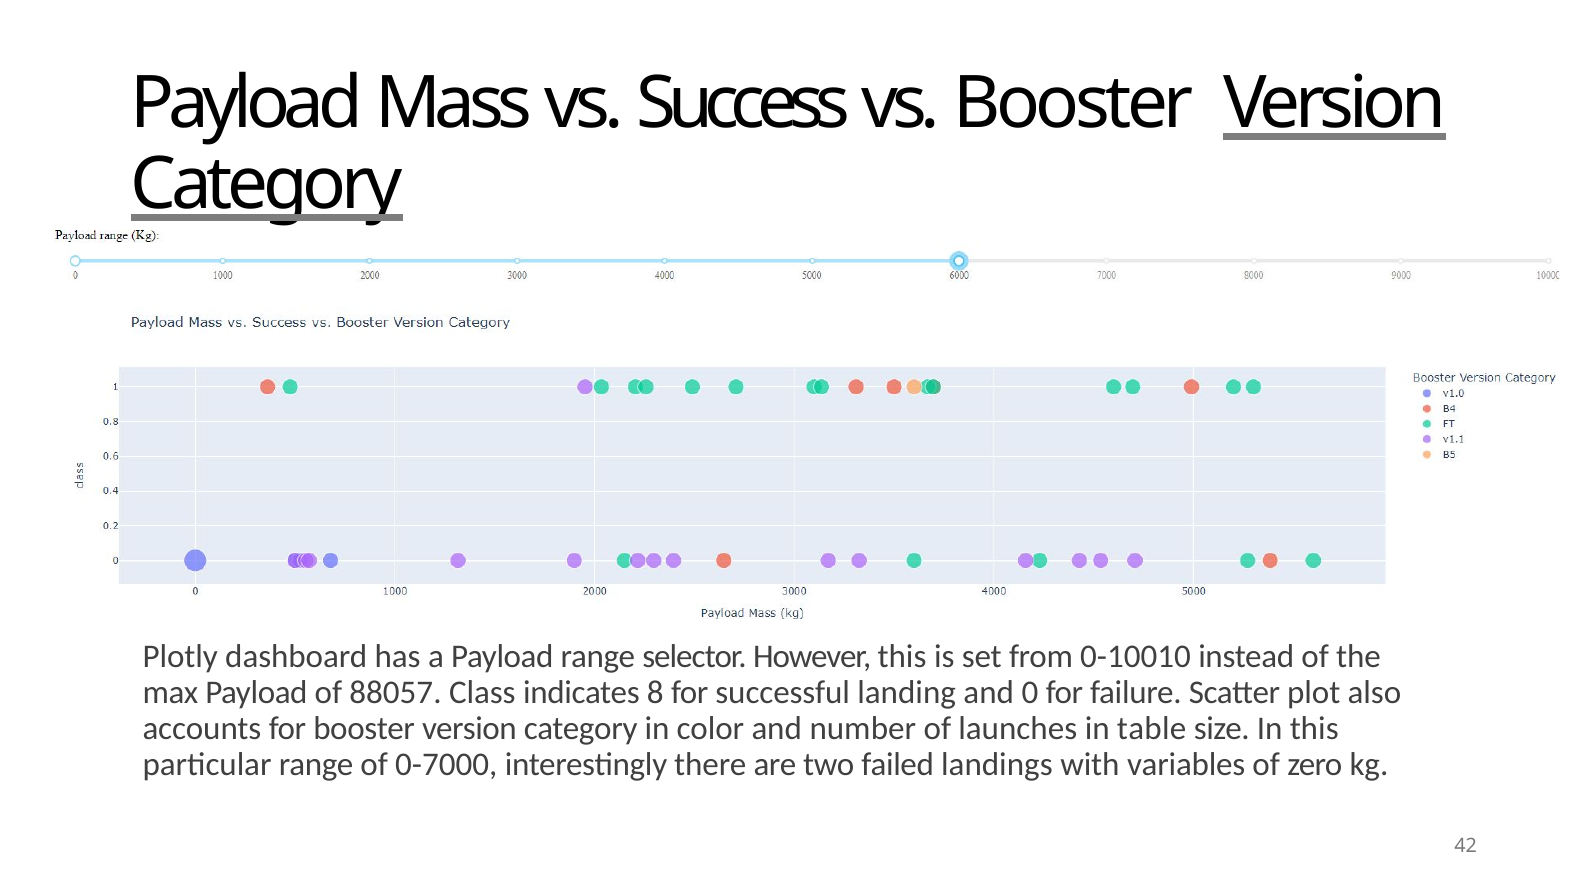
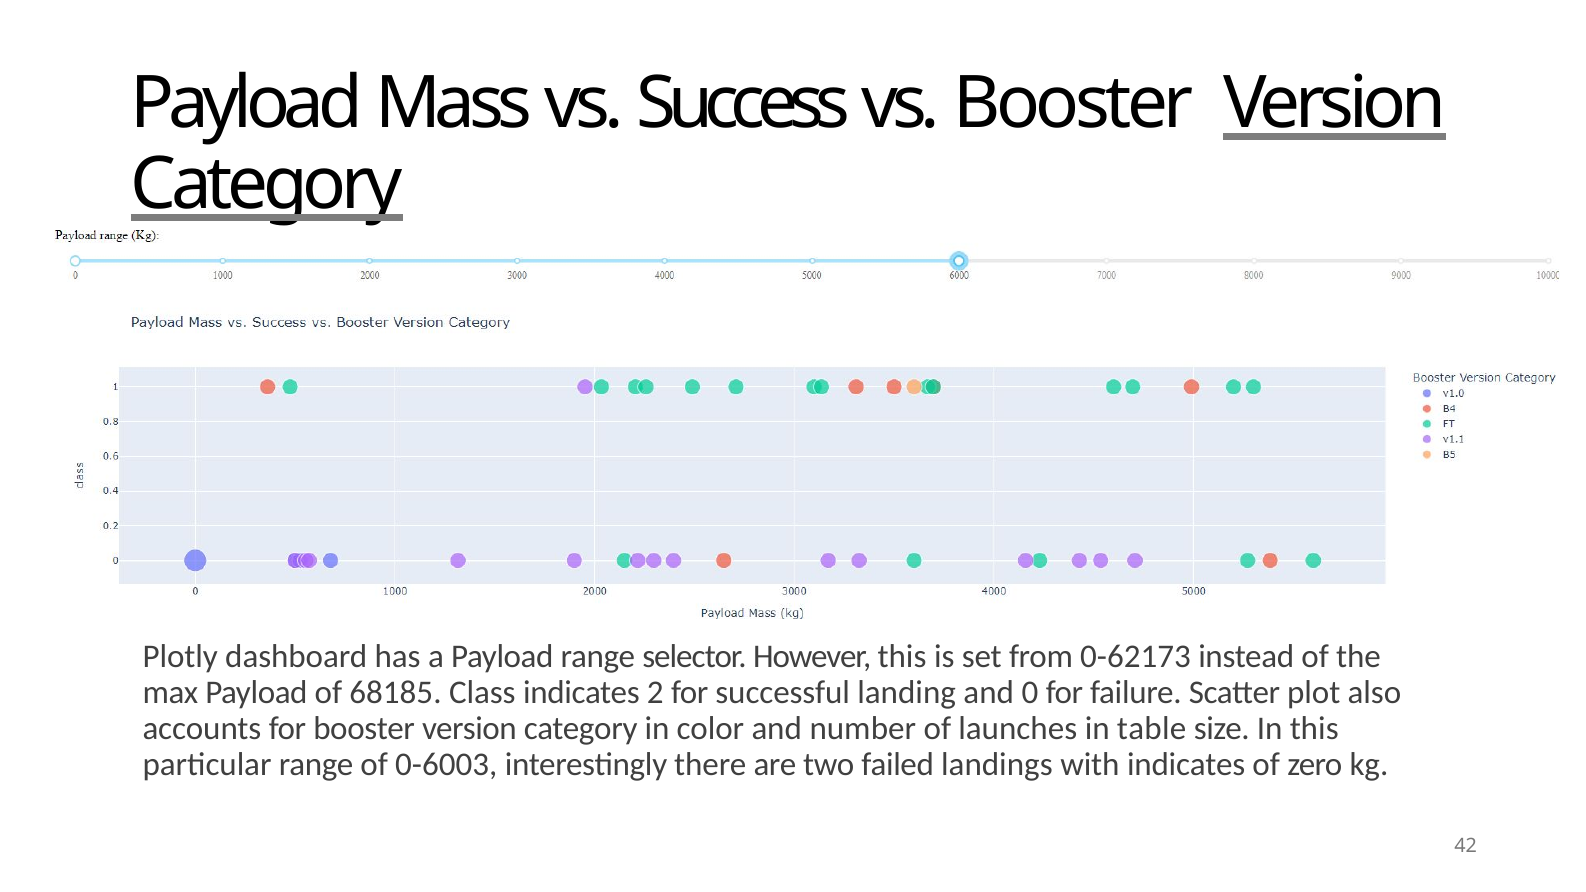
0-10010: 0-10010 -> 0-62173
88057: 88057 -> 68185
8: 8 -> 2
0-7000: 0-7000 -> 0-6003
with variables: variables -> indicates
